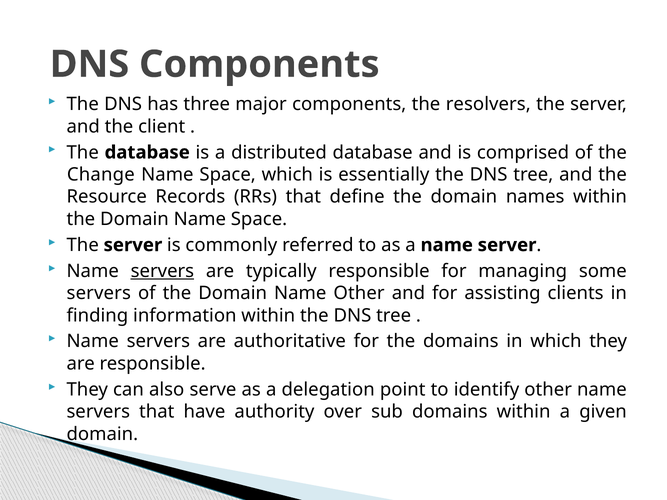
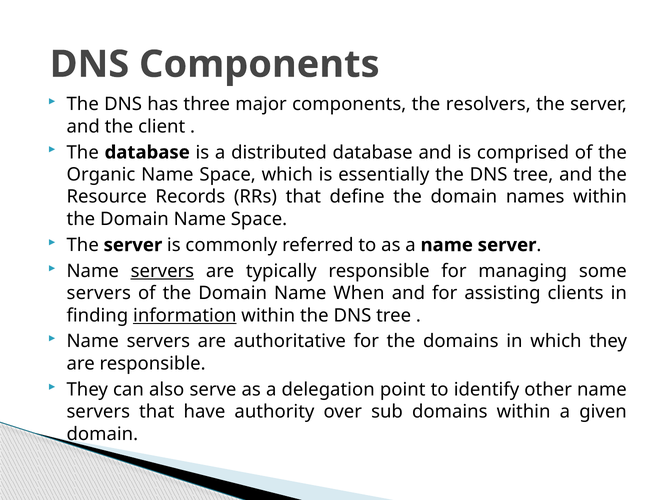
Change: Change -> Organic
Name Other: Other -> When
information underline: none -> present
